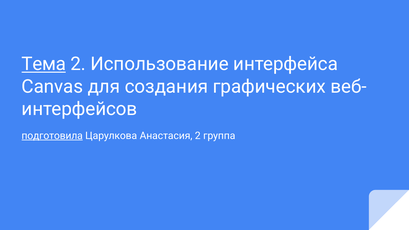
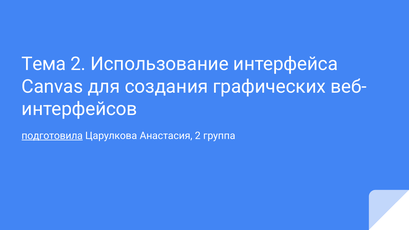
Тема underline: present -> none
